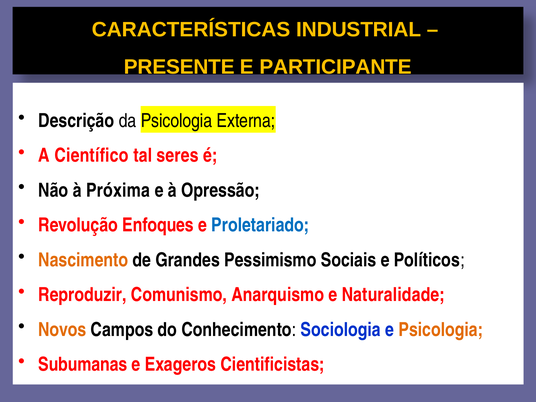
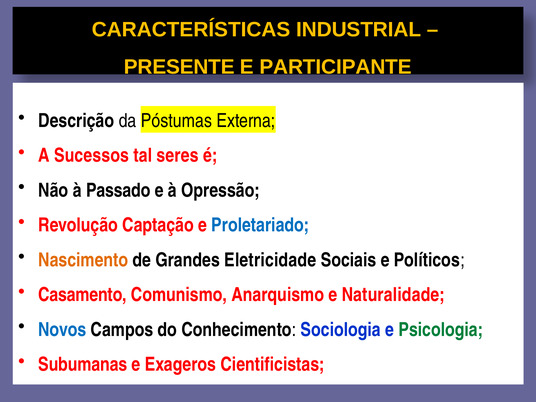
da Psicologia: Psicologia -> Póstumas
Científico: Científico -> Sucessos
Próxima: Próxima -> Passado
Enfoques: Enfoques -> Captação
Pessimismo: Pessimismo -> Eletricidade
Reproduzir: Reproduzir -> Casamento
Novos colour: orange -> blue
Psicologia at (441, 330) colour: orange -> green
